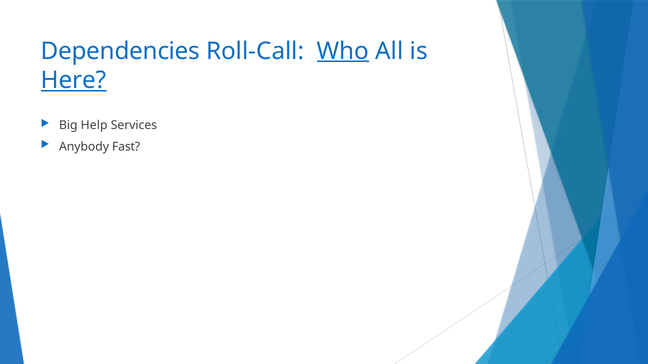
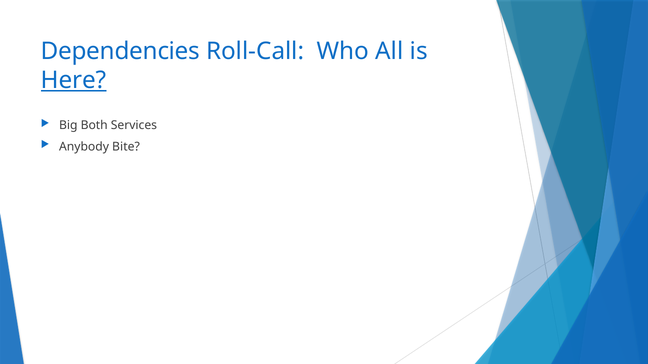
Who underline: present -> none
Help: Help -> Both
Fast: Fast -> Bite
